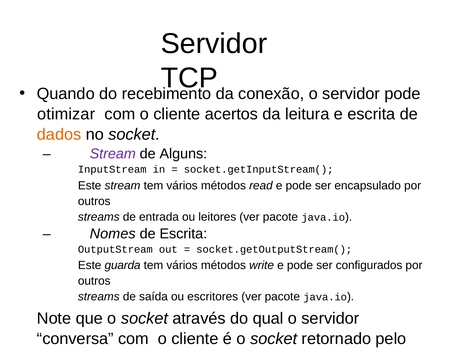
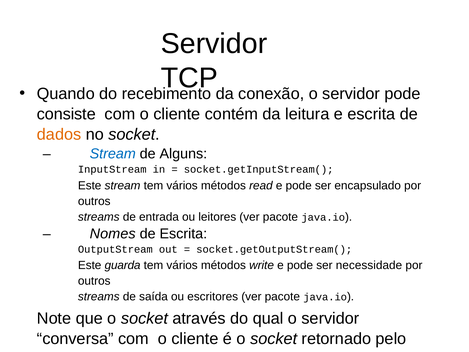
otimizar: otimizar -> consiste
acertos: acertos -> contém
Stream at (113, 154) colour: purple -> blue
configurados: configurados -> necessidade
